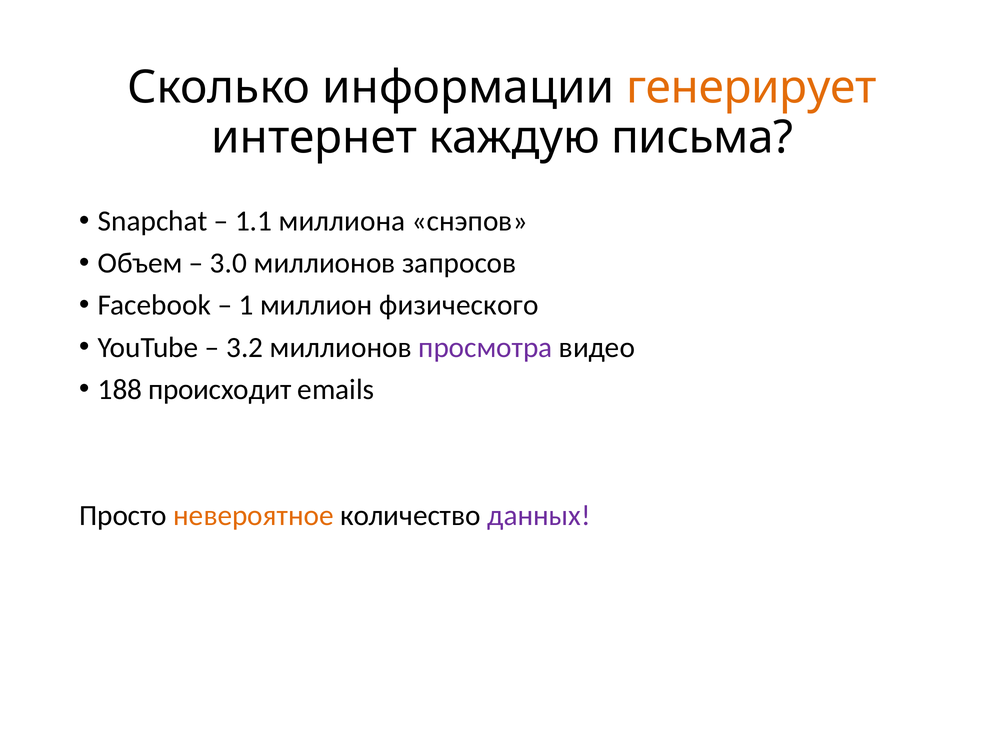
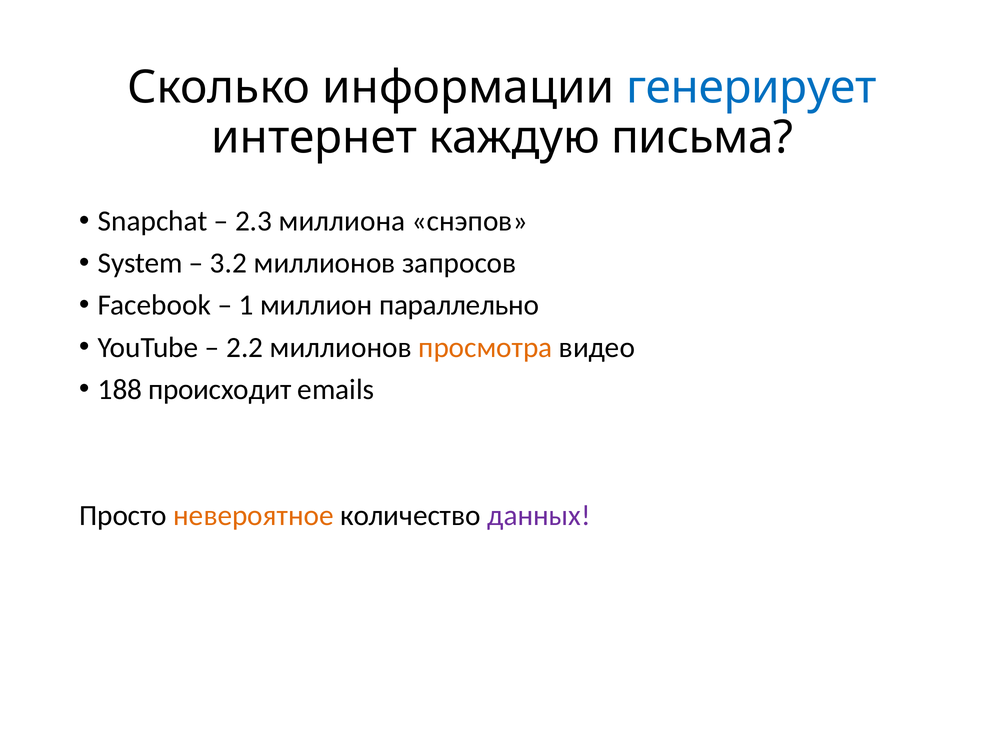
генерирует colour: orange -> blue
1.1: 1.1 -> 2.3
Объем: Объем -> System
3.0: 3.0 -> 3.2
физического: физического -> параллельно
3.2: 3.2 -> 2.2
просмотра colour: purple -> orange
